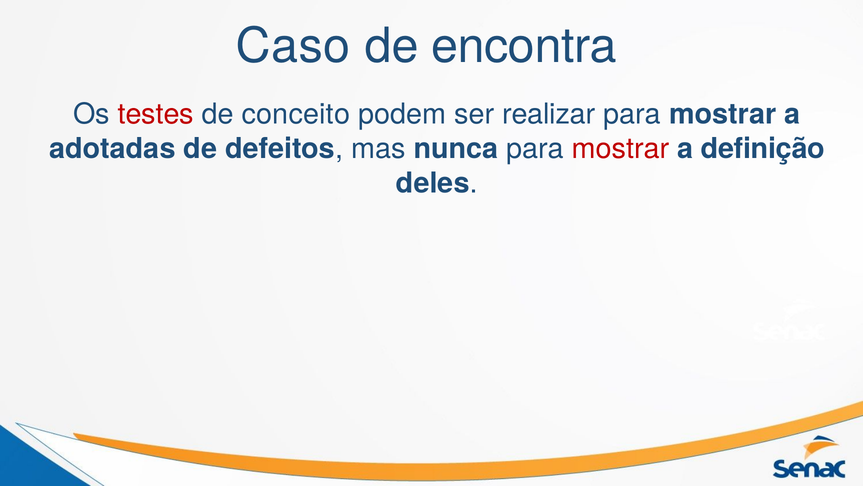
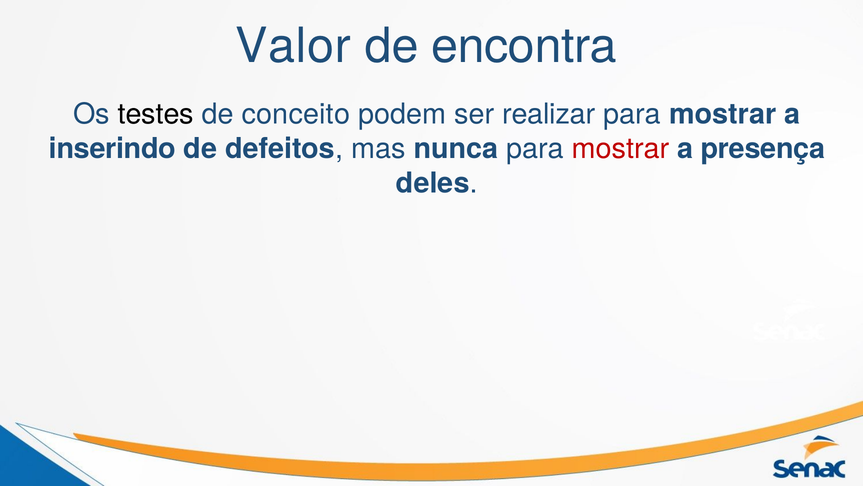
Caso: Caso -> Valor
testes colour: red -> black
adotadas: adotadas -> inserindo
definição: definição -> presença
